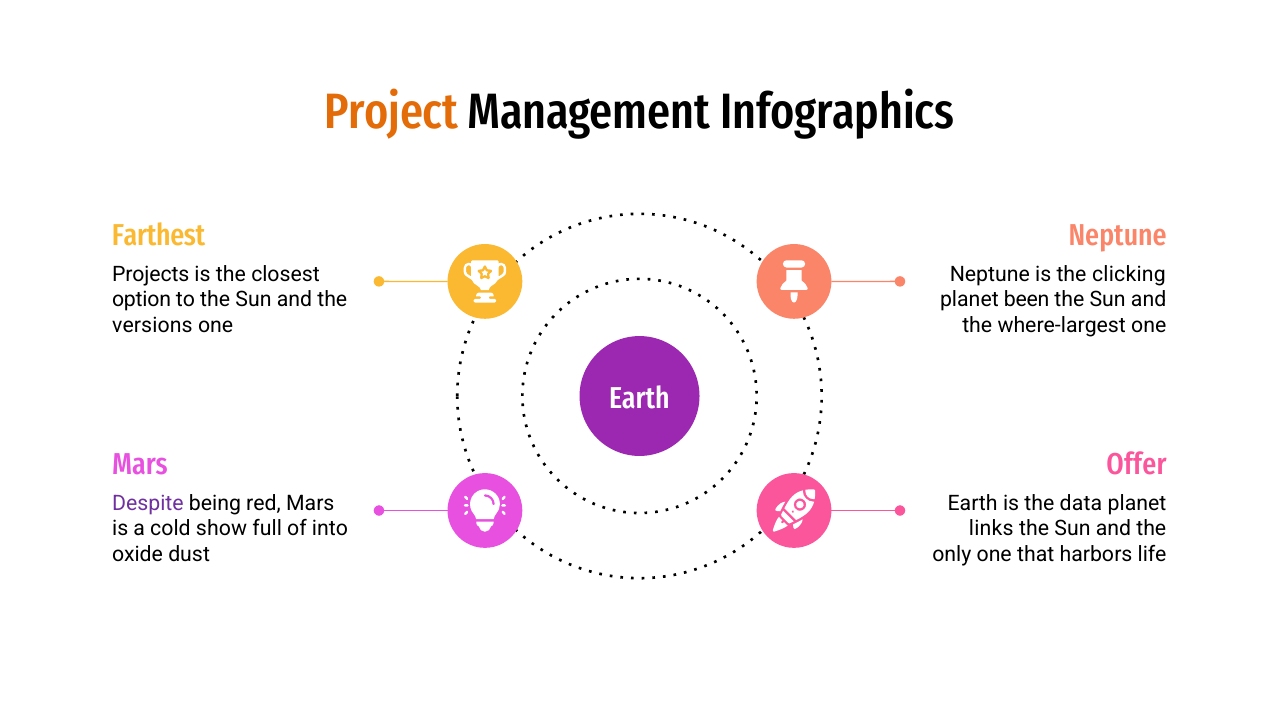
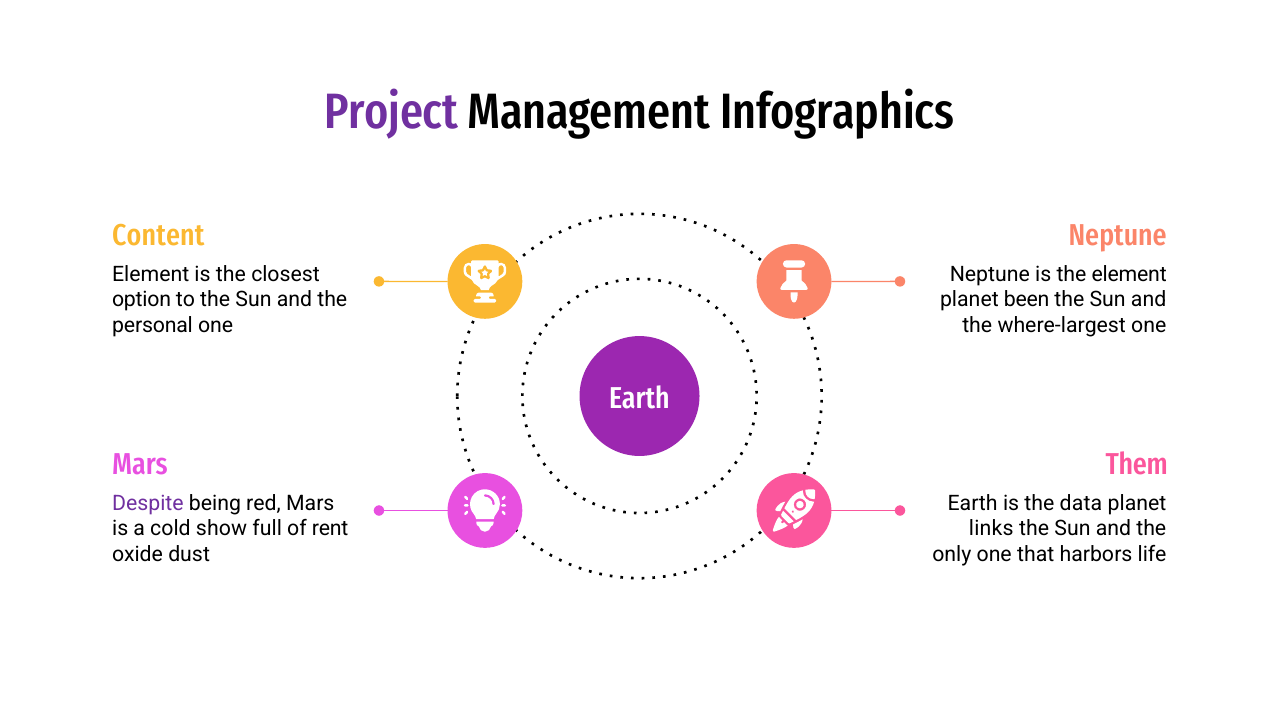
Project colour: orange -> purple
Farthest: Farthest -> Content
Projects at (151, 274): Projects -> Element
the clicking: clicking -> element
versions: versions -> personal
Offer: Offer -> Them
into: into -> rent
